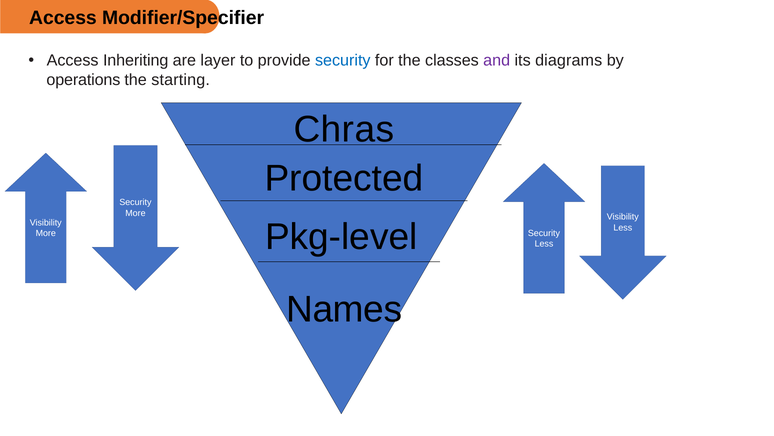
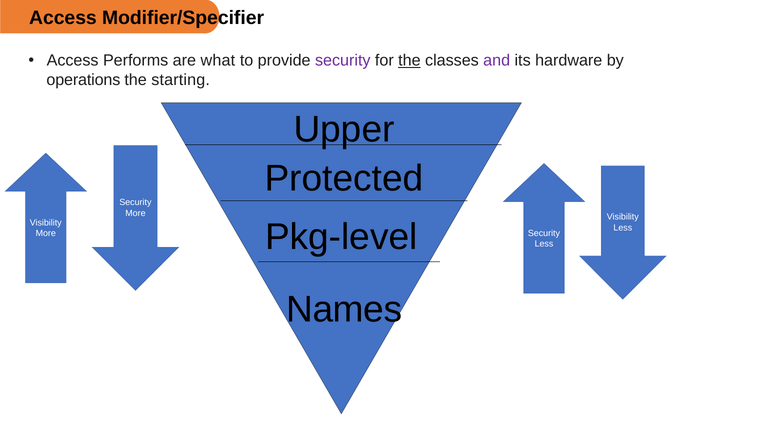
Inheriting: Inheriting -> Performs
layer: layer -> what
security at (343, 61) colour: blue -> purple
the at (409, 61) underline: none -> present
diagrams: diagrams -> hardware
Chras: Chras -> Upper
